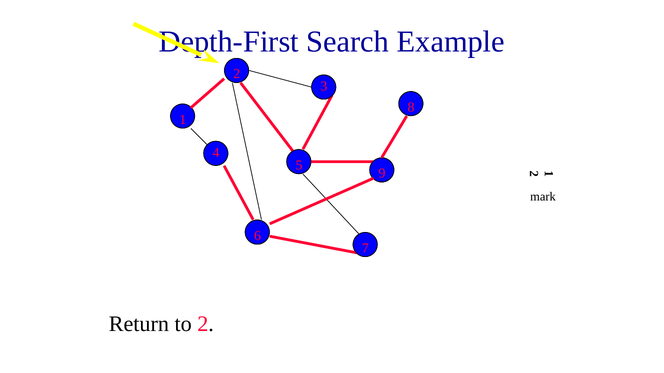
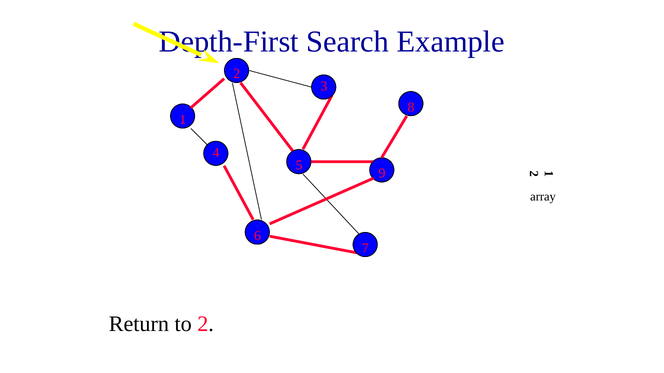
mark: mark -> array
